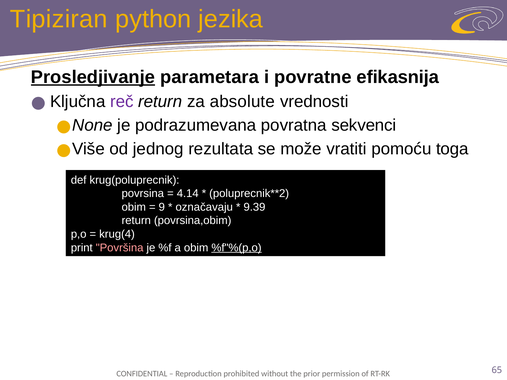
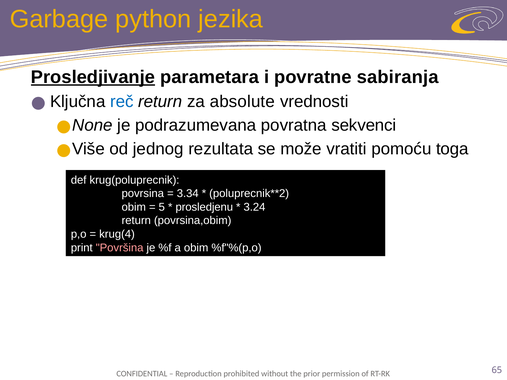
Tipiziran: Tipiziran -> Garbage
efikasnija: efikasnija -> sabiranja
reč colour: purple -> blue
4.14: 4.14 -> 3.34
9: 9 -> 5
označavaju: označavaju -> prosledjenu
9.39: 9.39 -> 3.24
%f"%(p,o underline: present -> none
